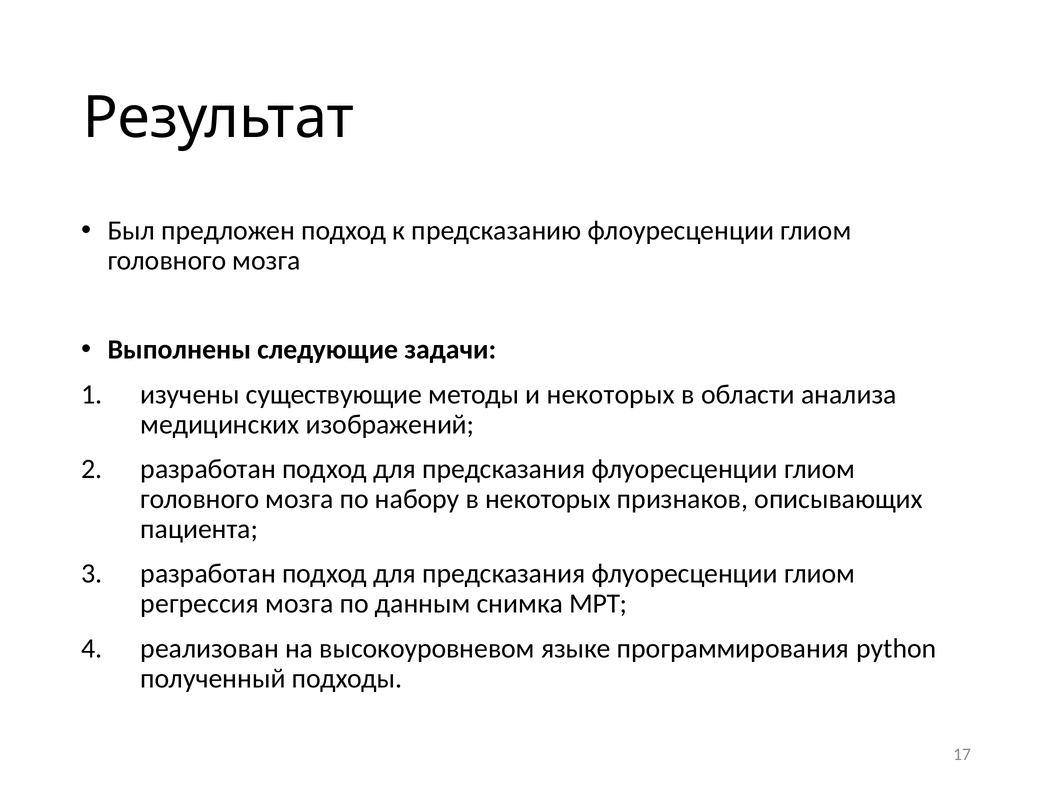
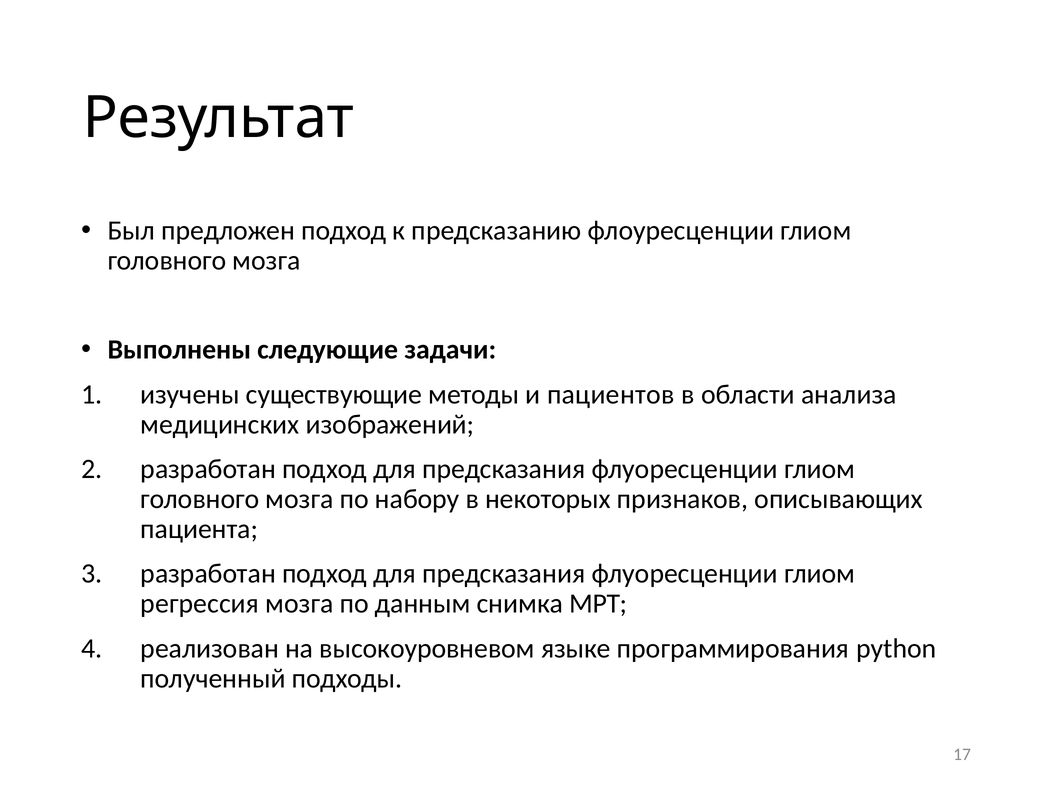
и некоторых: некоторых -> пациентов
